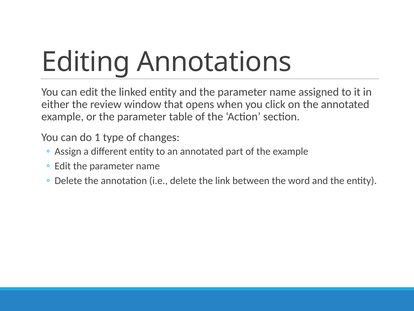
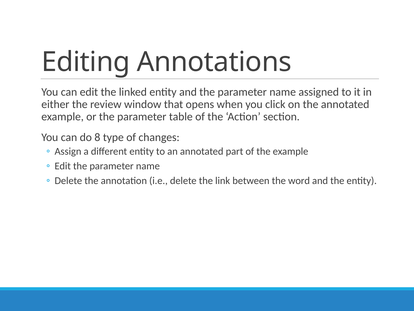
1: 1 -> 8
